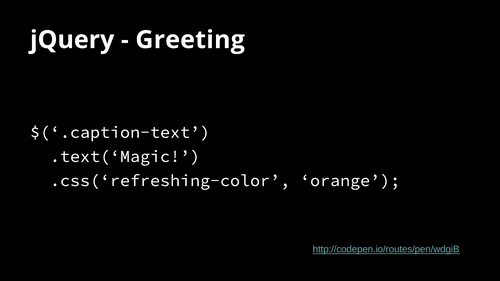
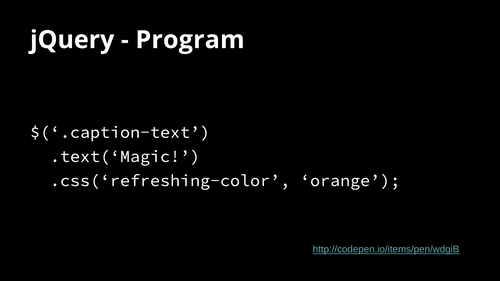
Greeting: Greeting -> Program
http://codepen.io/routes/pen/wdgiB: http://codepen.io/routes/pen/wdgiB -> http://codepen.io/items/pen/wdgiB
